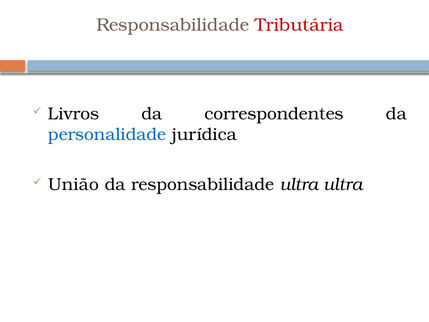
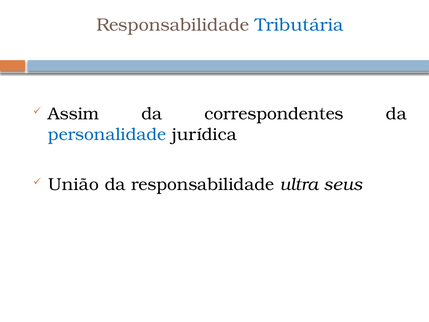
Tributária colour: red -> blue
Livros: Livros -> Assim
ultra ultra: ultra -> seus
